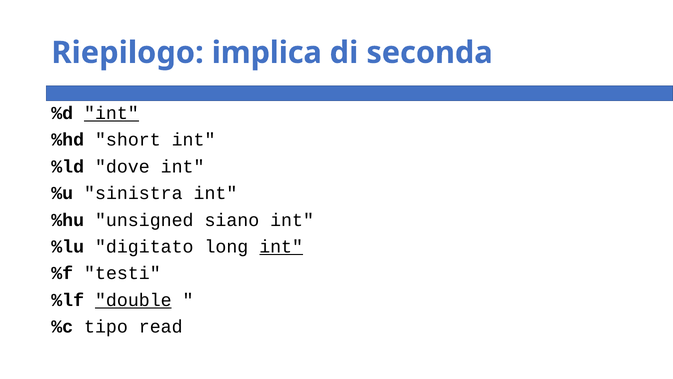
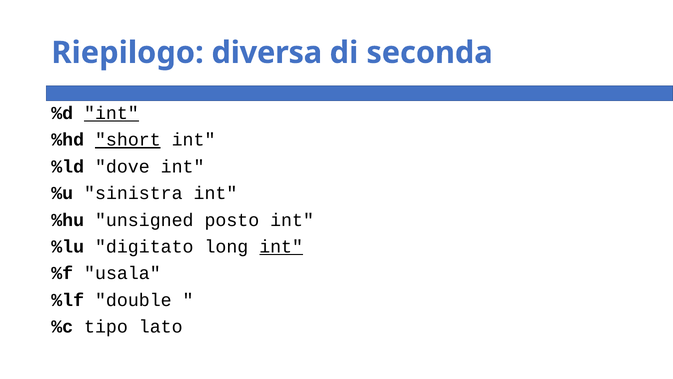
implica: implica -> diversa
short underline: none -> present
siano: siano -> posto
testi: testi -> usala
double underline: present -> none
read: read -> lato
